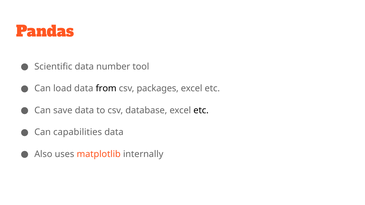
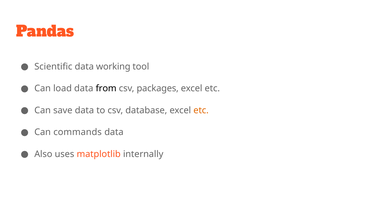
number: number -> working
etc at (201, 111) colour: black -> orange
capabilities: capabilities -> commands
